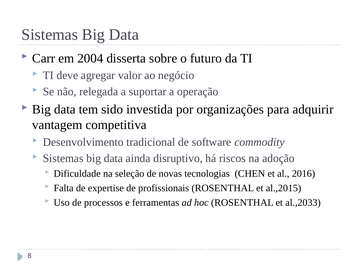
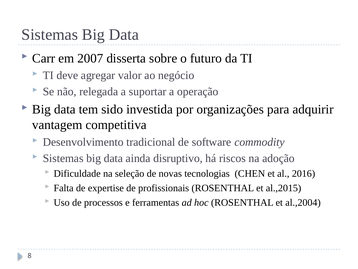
2004: 2004 -> 2007
al.,2033: al.,2033 -> al.,2004
